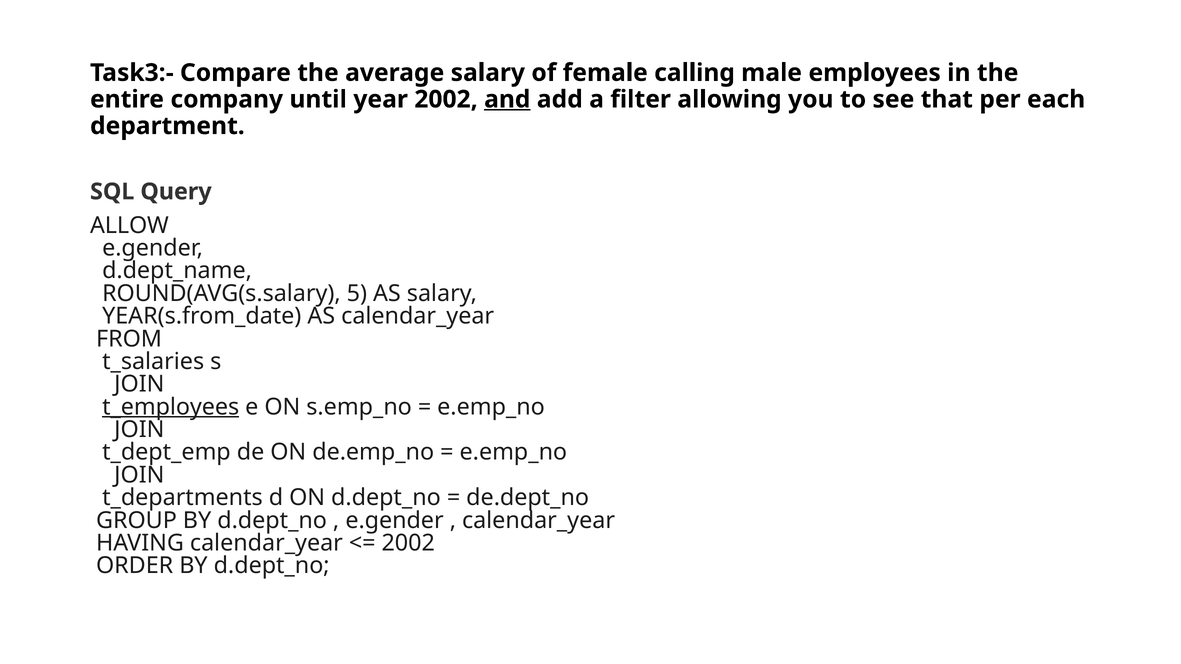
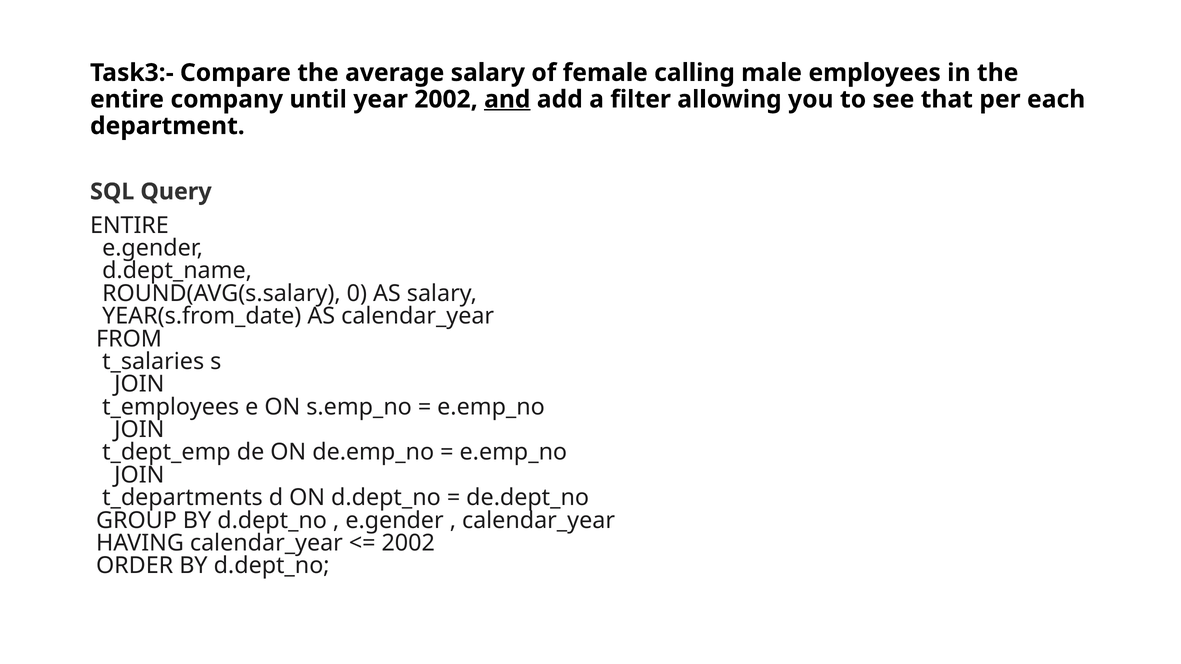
ALLOW at (129, 225): ALLOW -> ENTIRE
5: 5 -> 0
t_employees underline: present -> none
